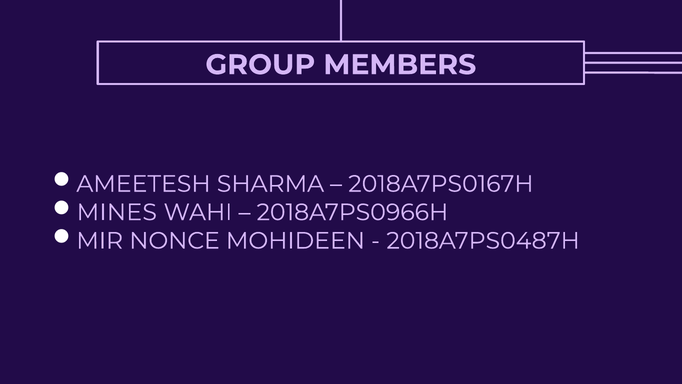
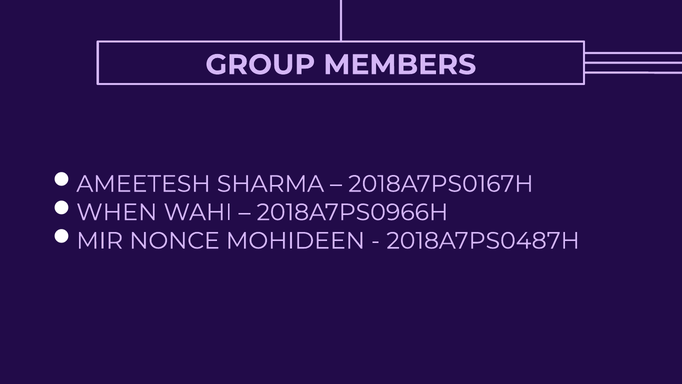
MINES: MINES -> WHEN
